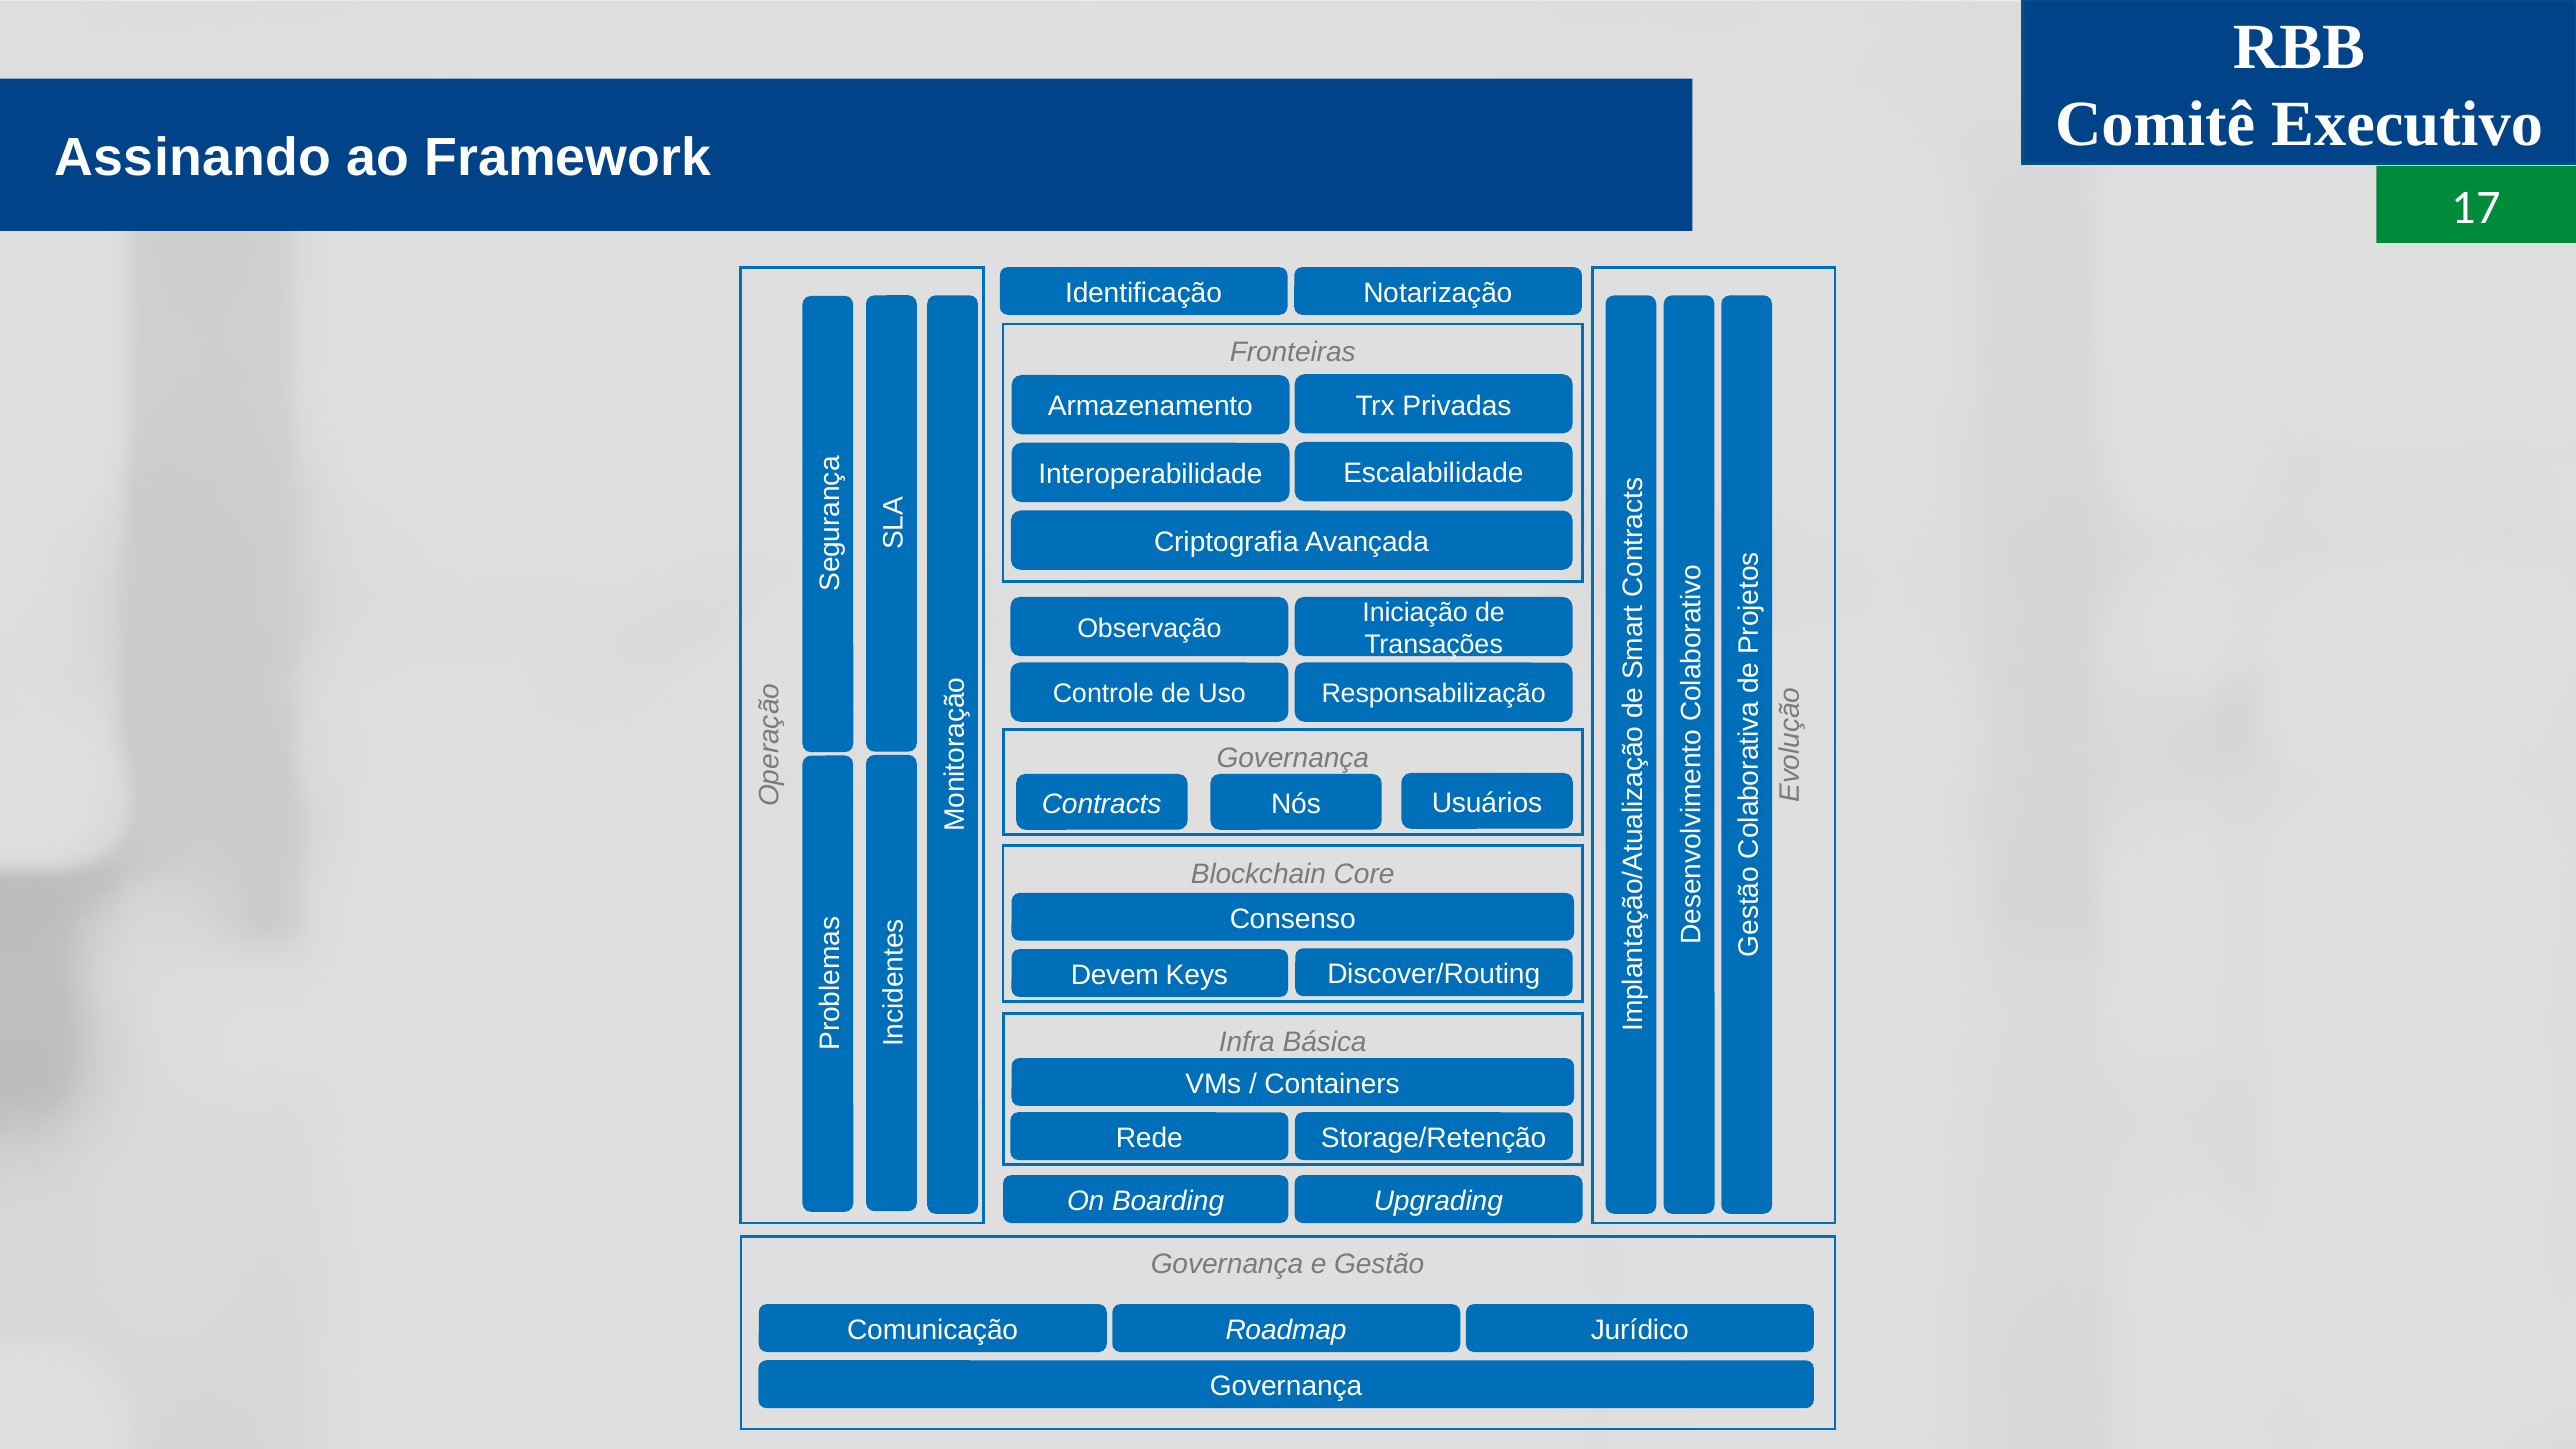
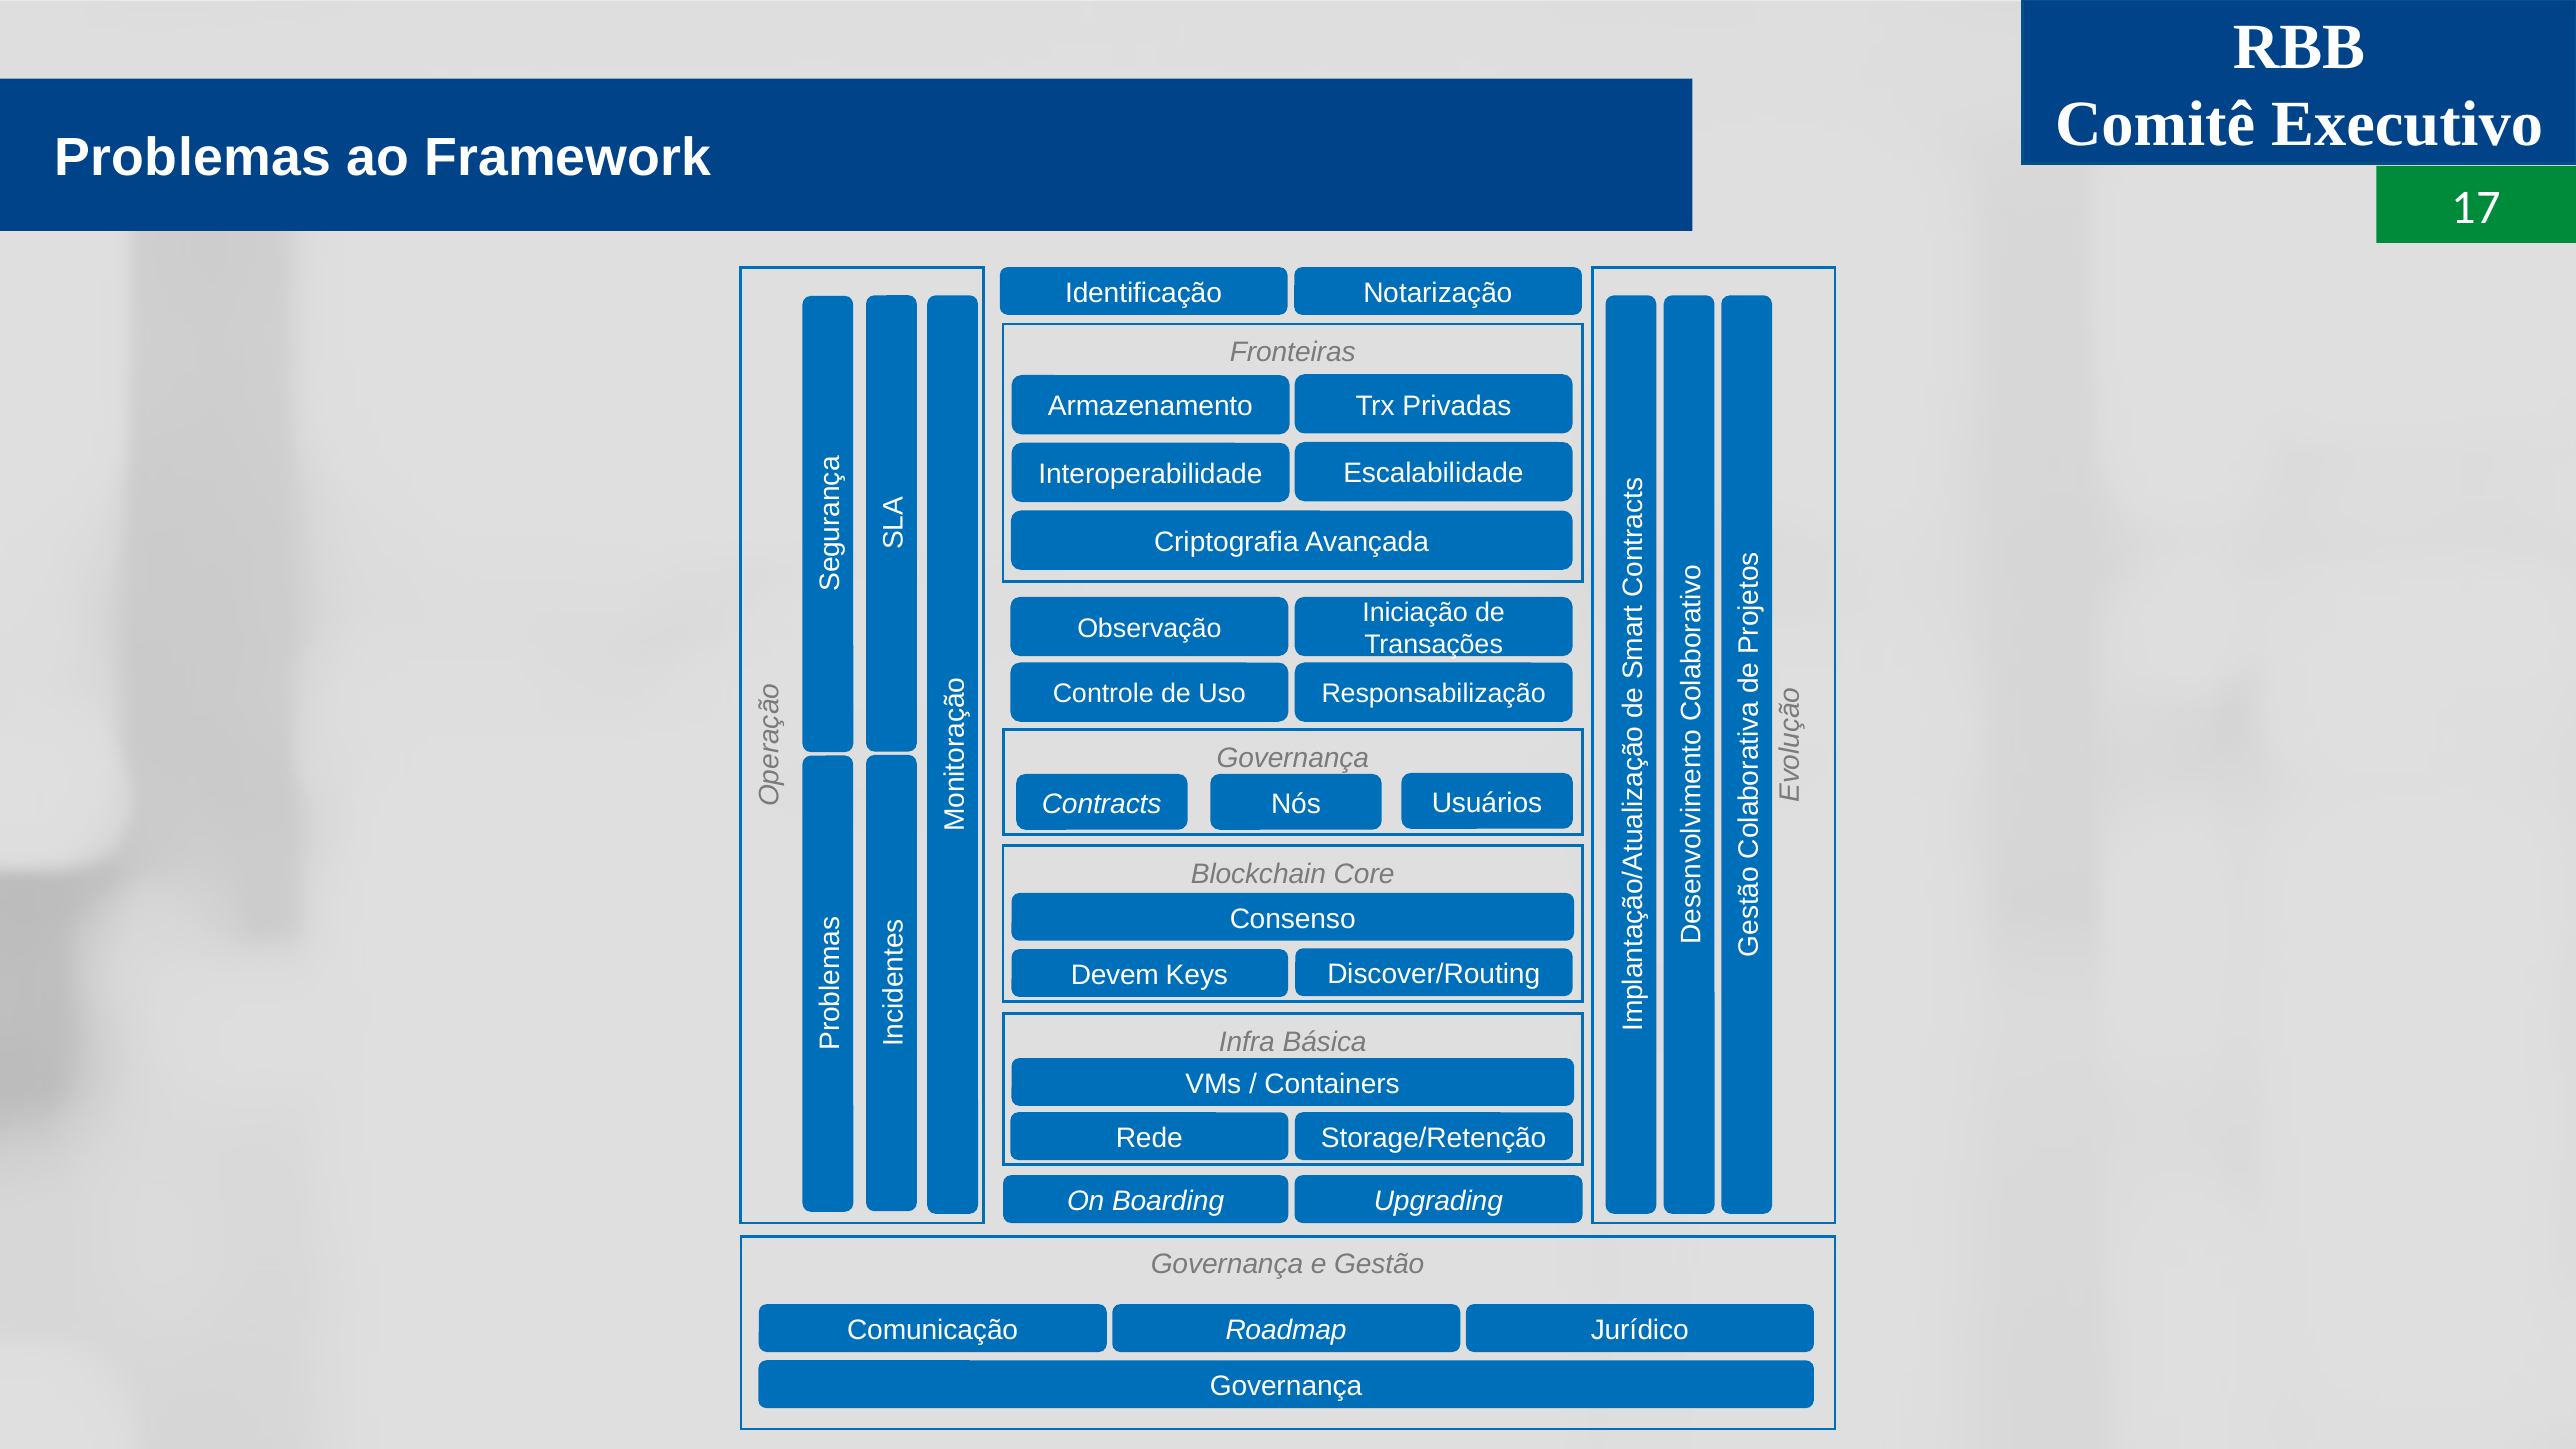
Assinando: Assinando -> Problemas
